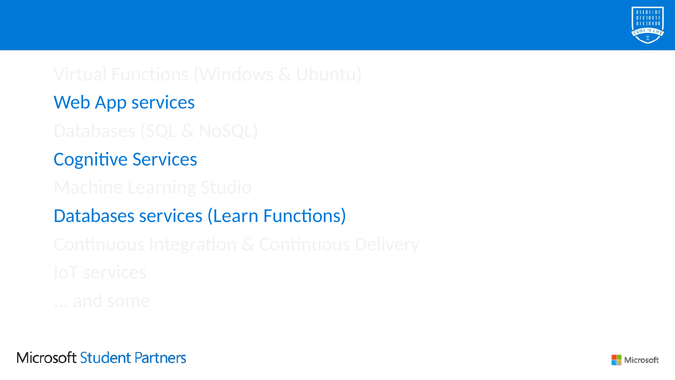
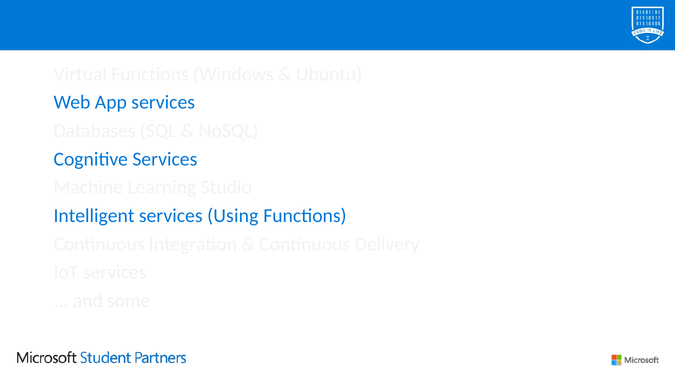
Databases at (94, 216): Databases -> Intelligent
Learn: Learn -> Using
